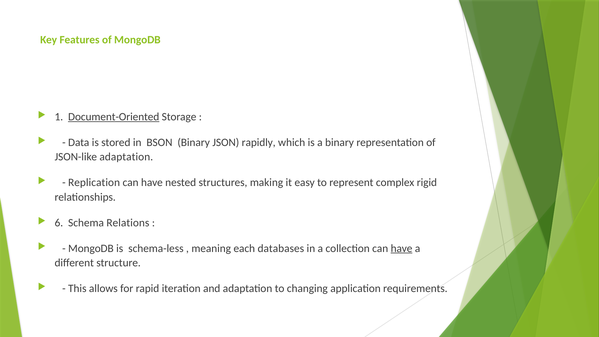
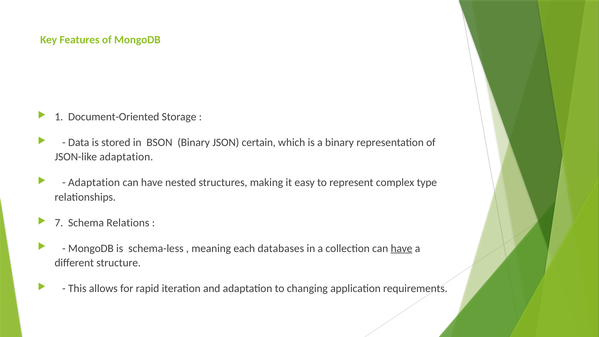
Document-Oriented underline: present -> none
rapidly: rapidly -> certain
Replication at (94, 183): Replication -> Adaptation
rigid: rigid -> type
6: 6 -> 7
